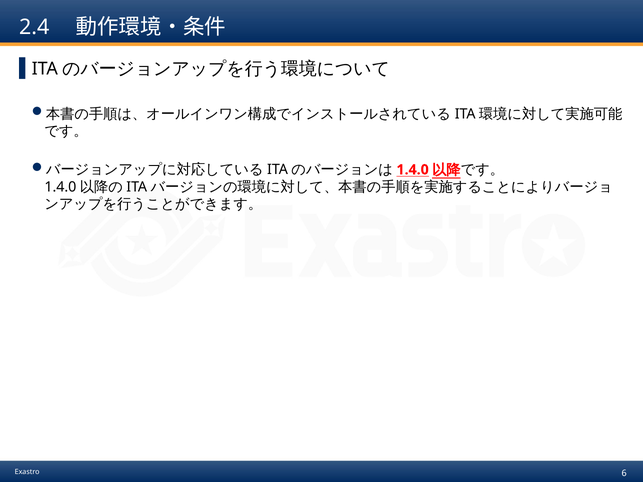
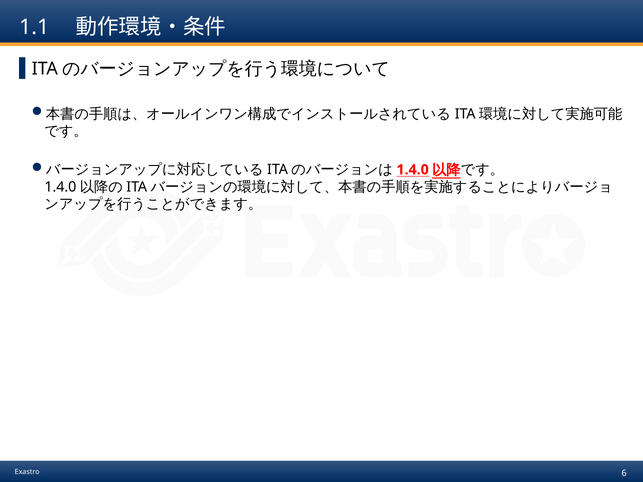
2.4: 2.4 -> 1.1
